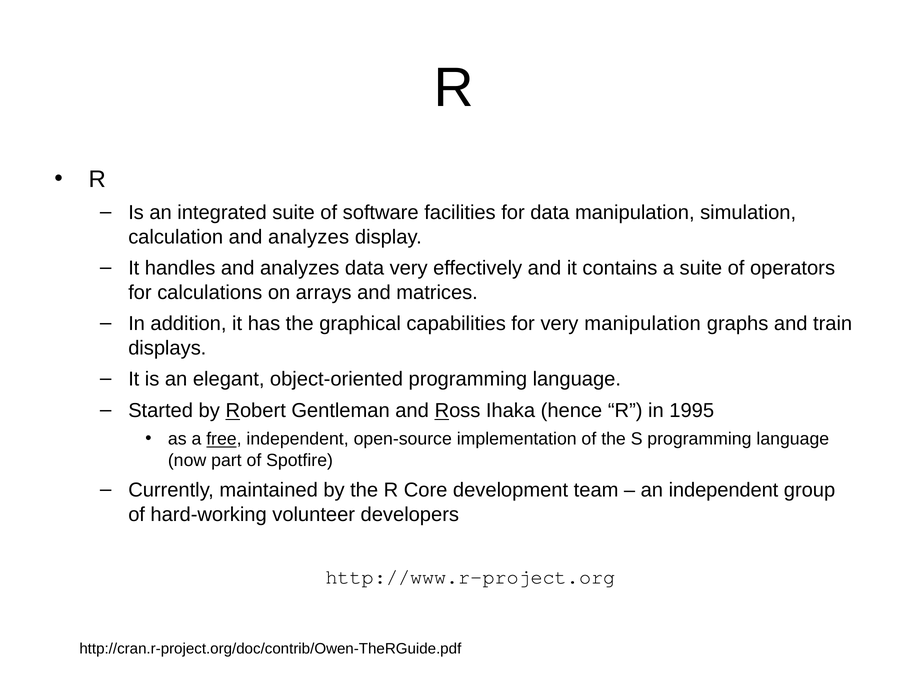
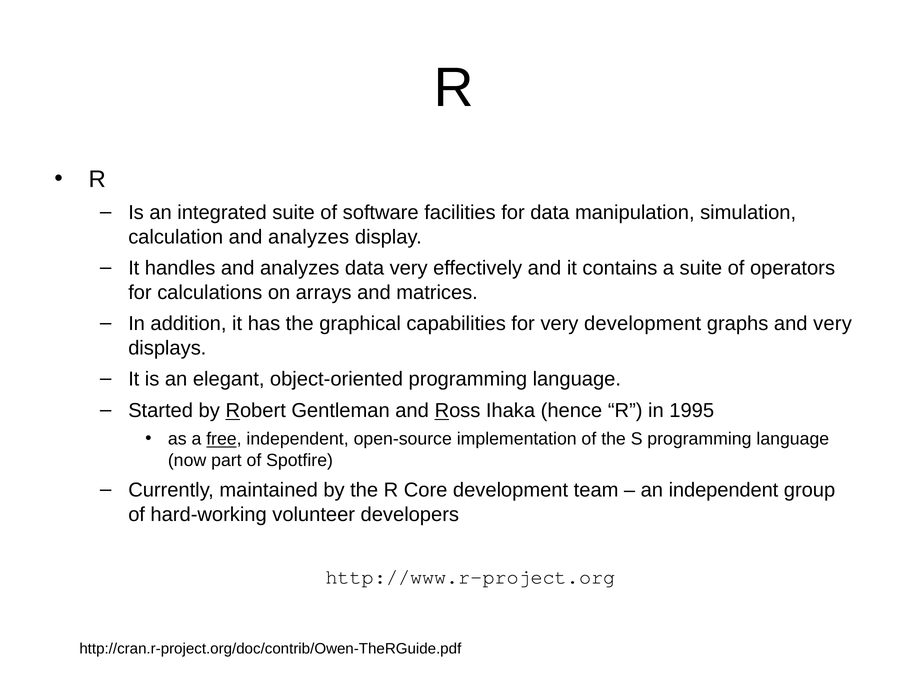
very manipulation: manipulation -> development
and train: train -> very
